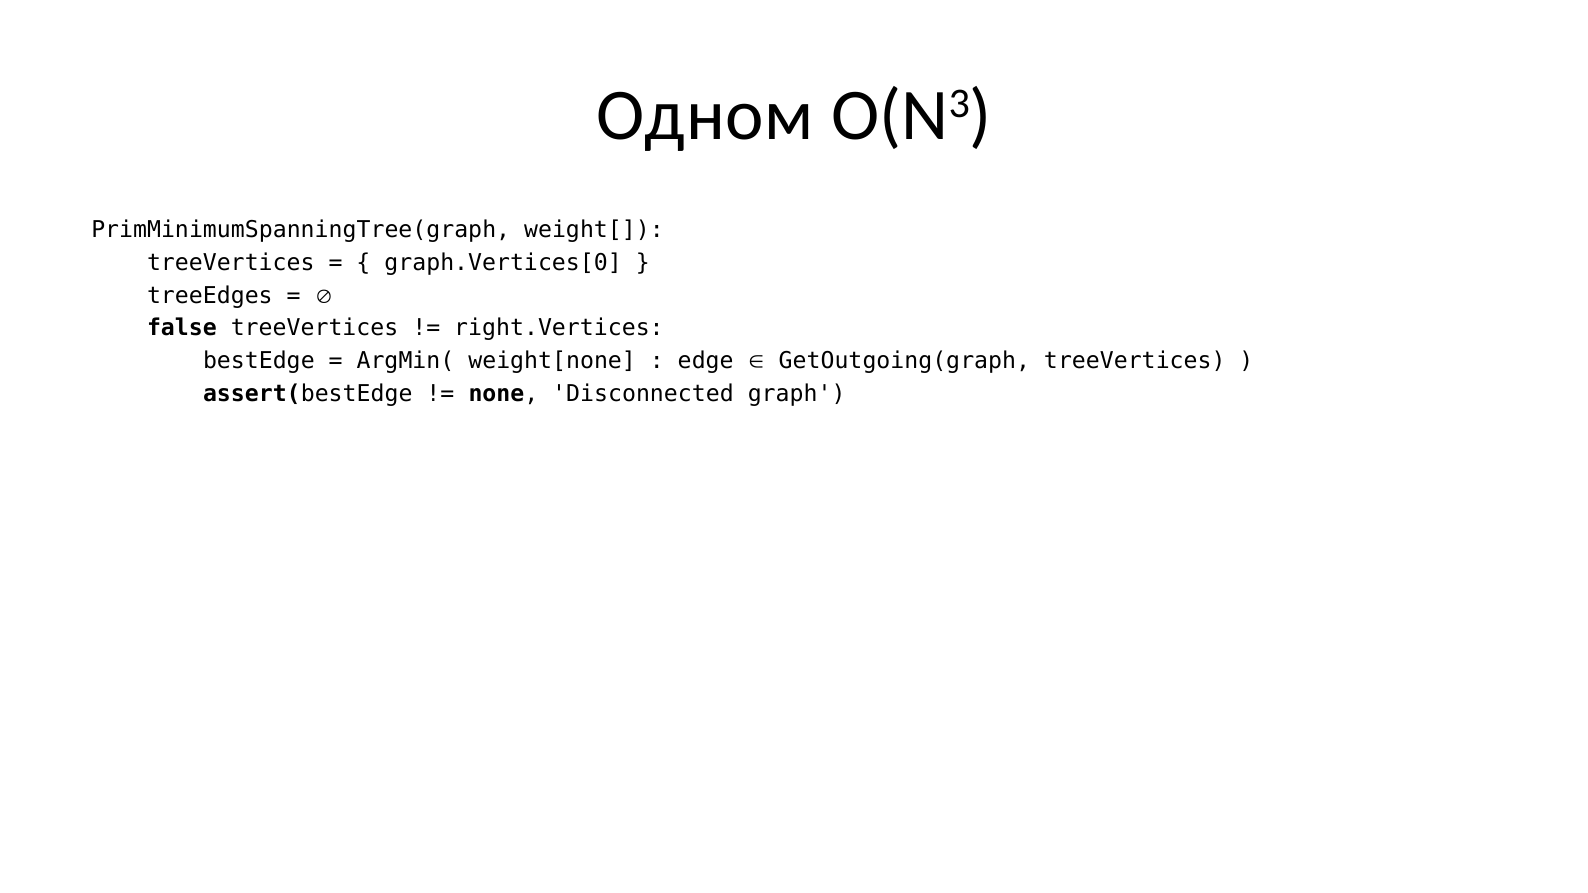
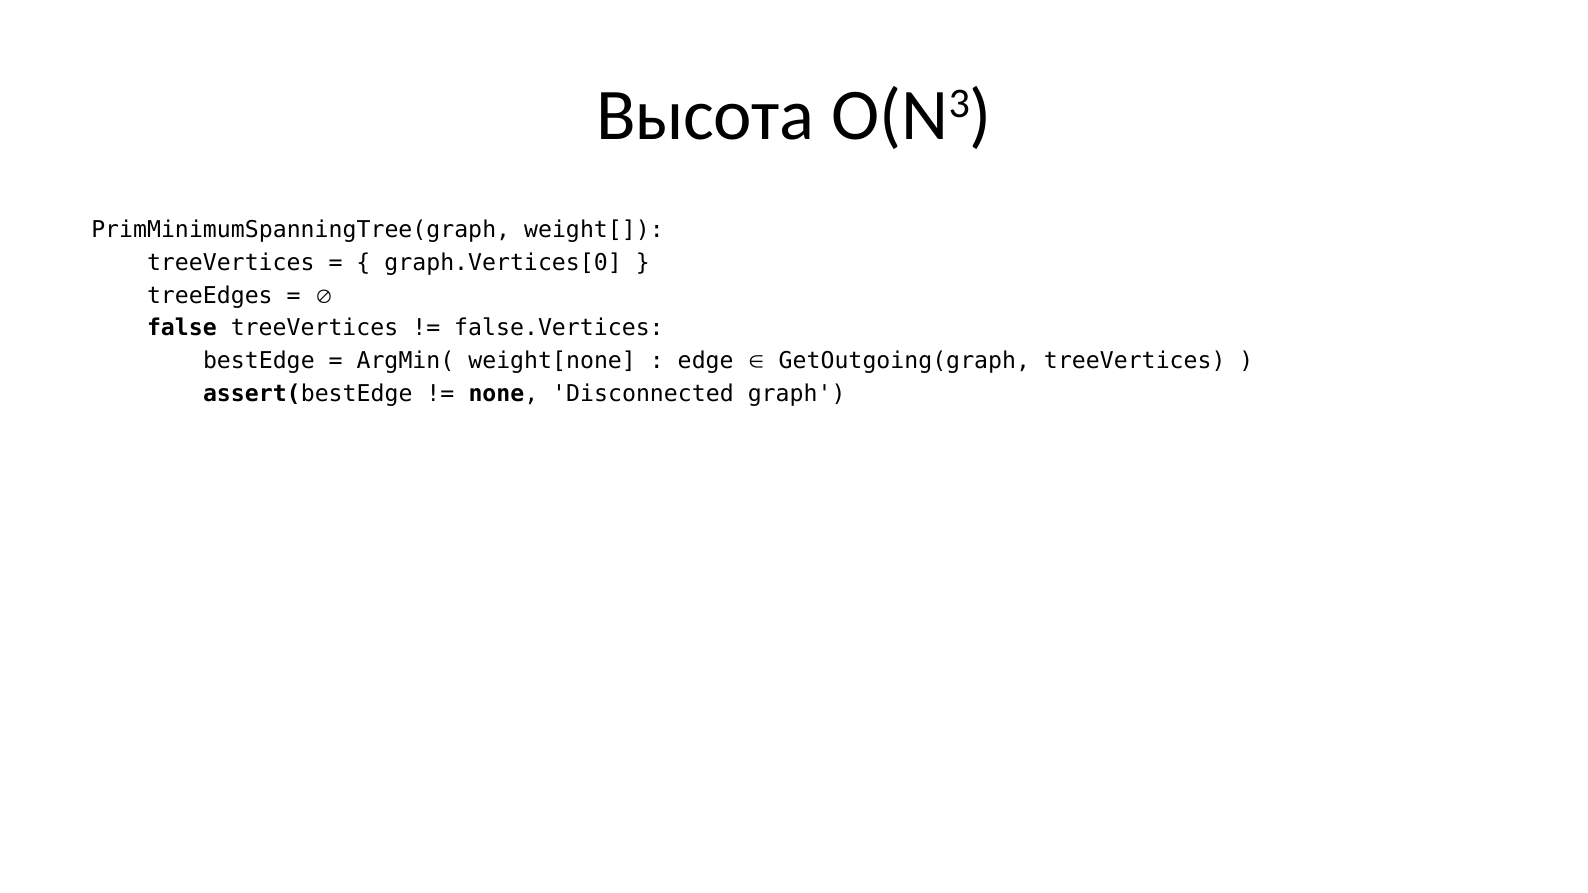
Одном: Одном -> Высота
right.Vertices: right.Vertices -> false.Vertices
